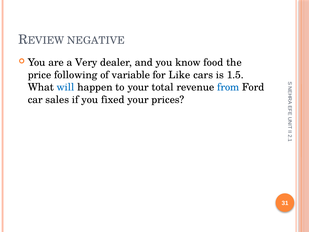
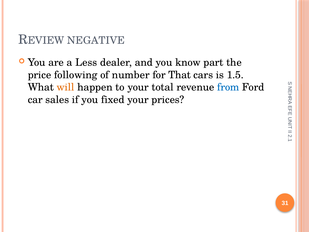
Very: Very -> Less
food: food -> part
variable: variable -> number
Like: Like -> That
will colour: blue -> orange
